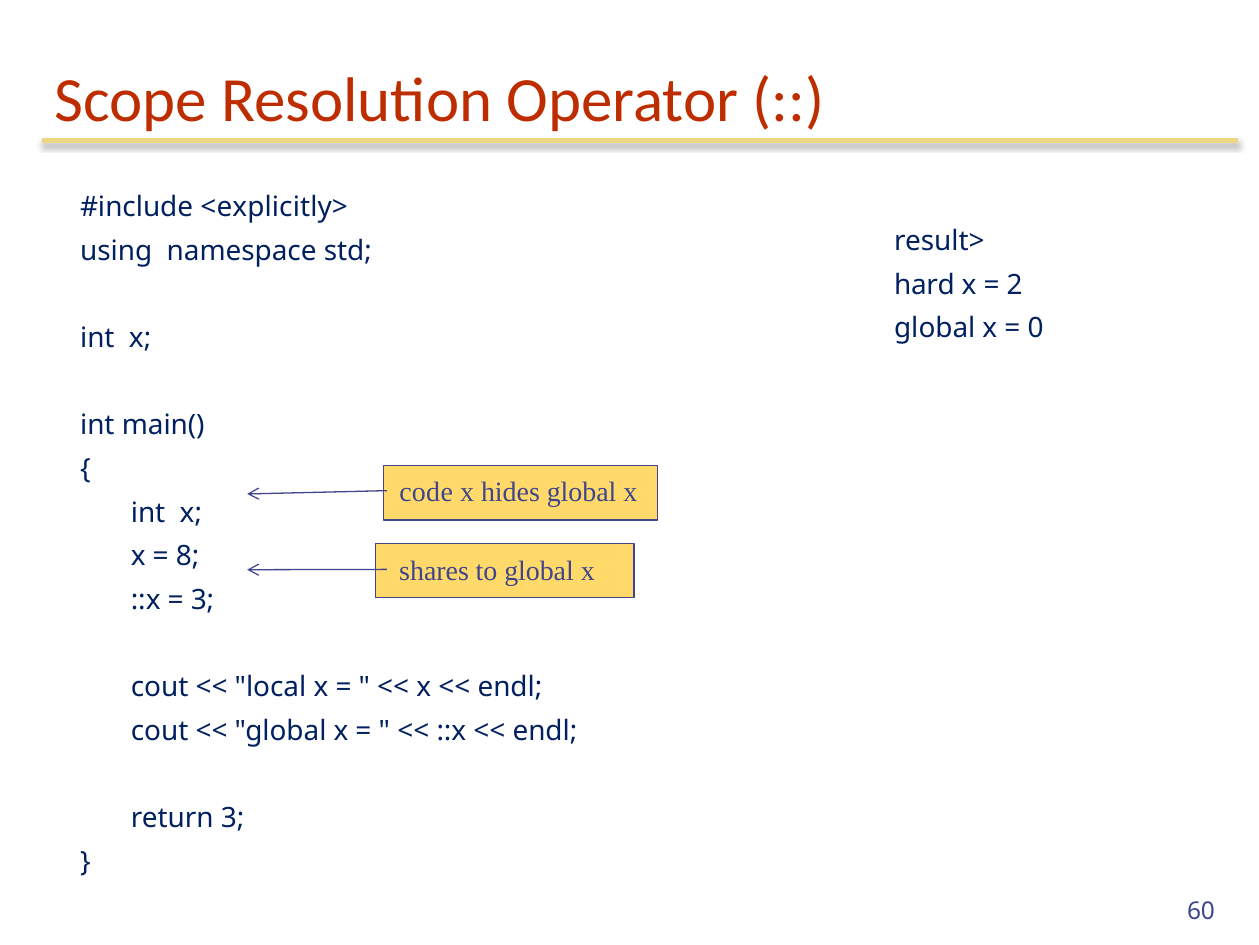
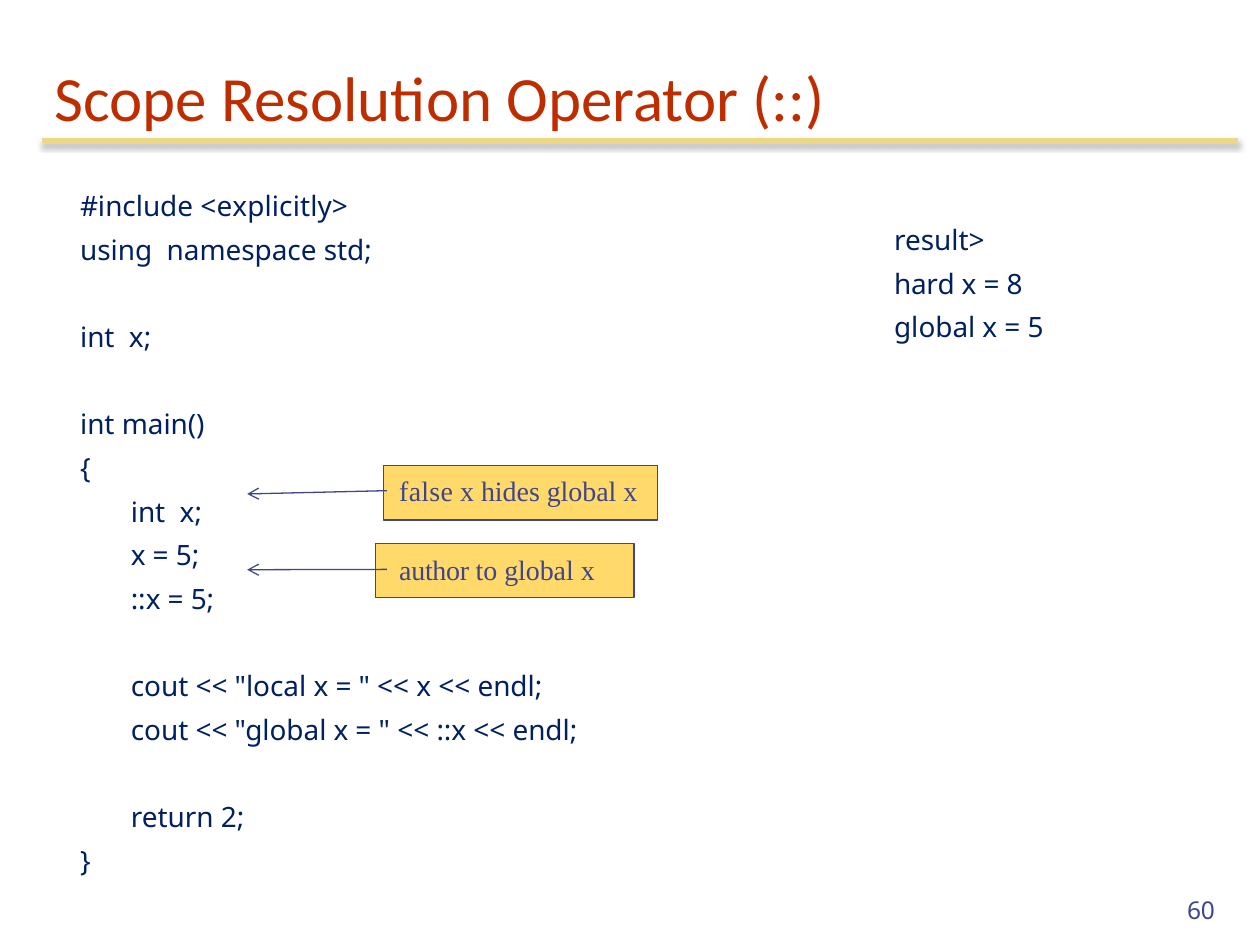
2: 2 -> 8
0 at (1036, 328): 0 -> 5
code: code -> false
8 at (188, 556): 8 -> 5
shares: shares -> author
3 at (203, 600): 3 -> 5
return 3: 3 -> 2
